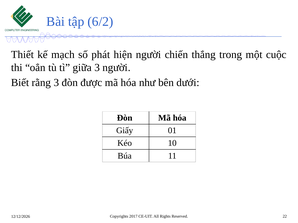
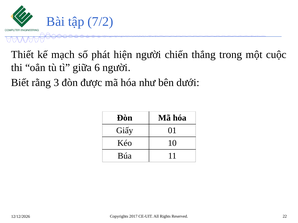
6/2: 6/2 -> 7/2
giữa 3: 3 -> 6
